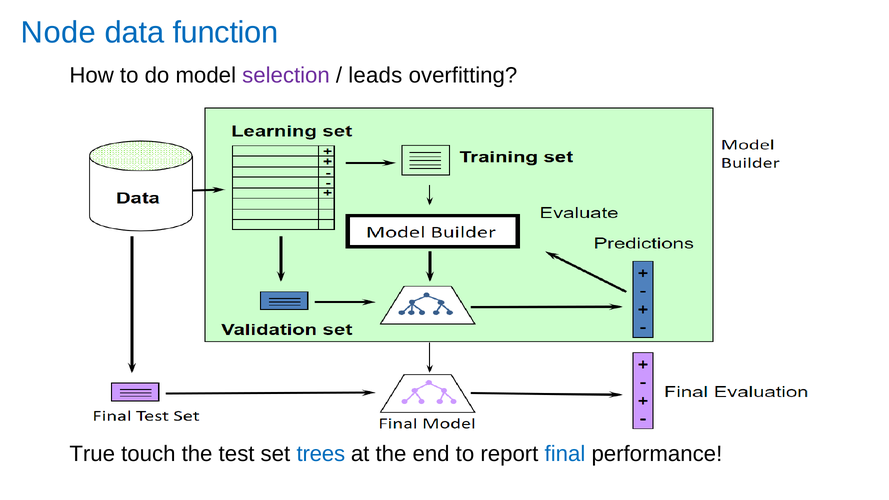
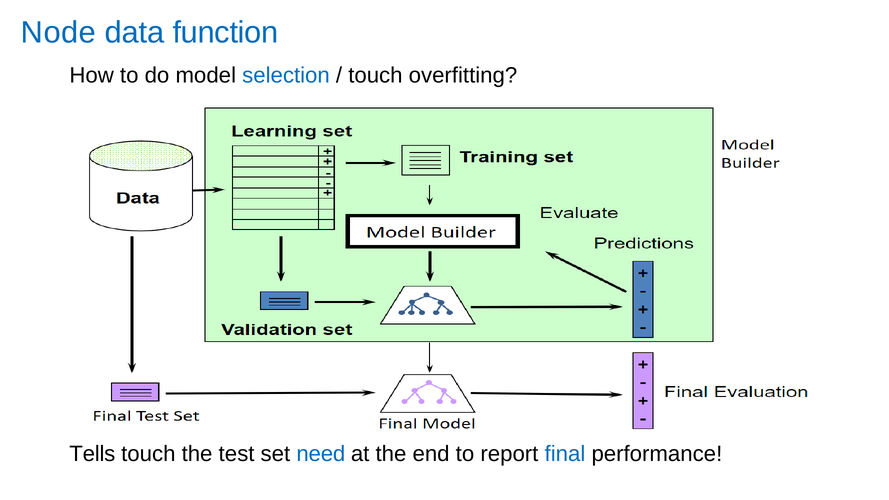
selection colour: purple -> blue
leads at (375, 75): leads -> touch
True: True -> Tells
trees: trees -> need
